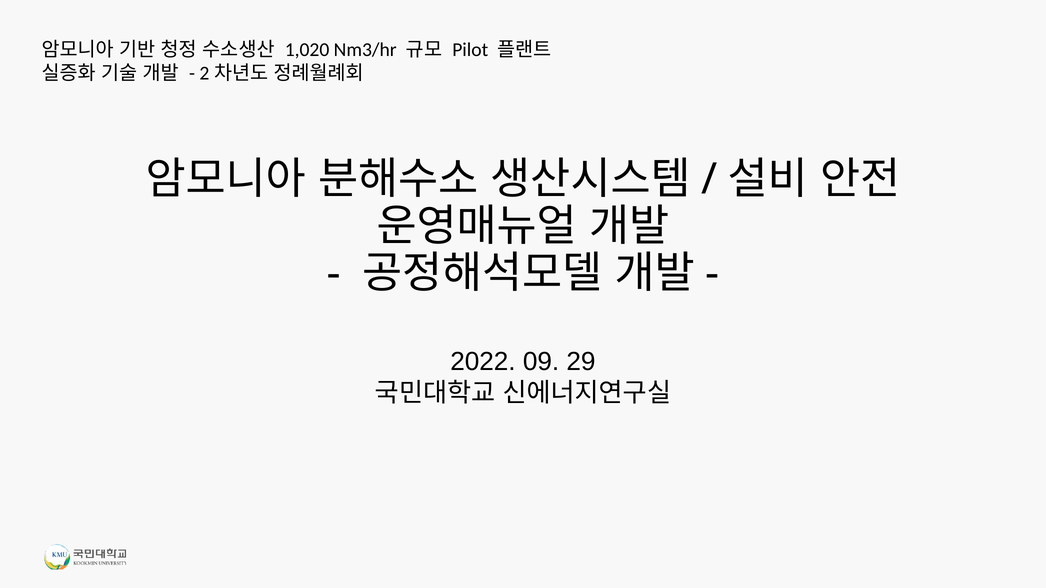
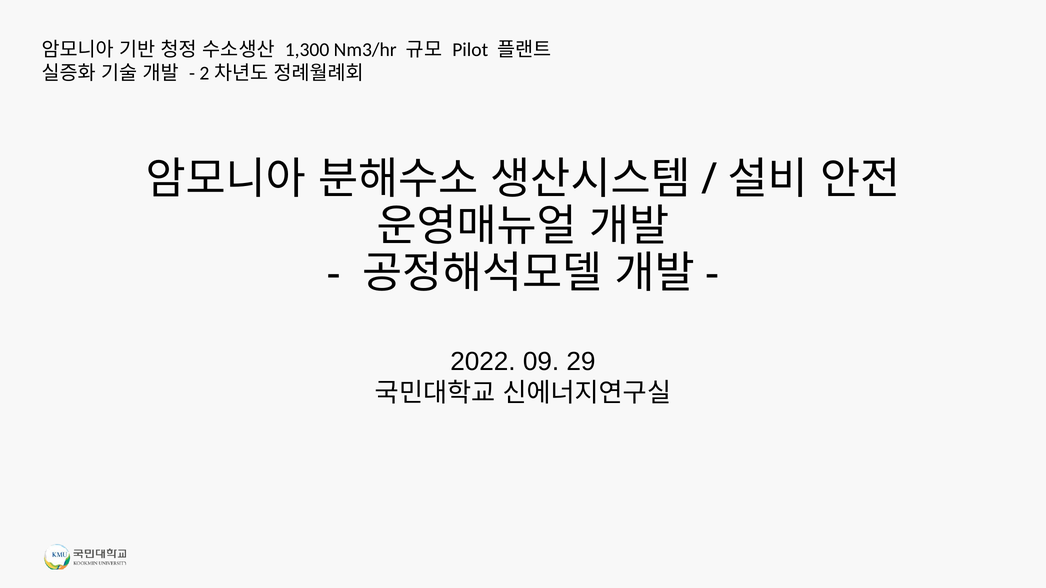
1,020: 1,020 -> 1,300
